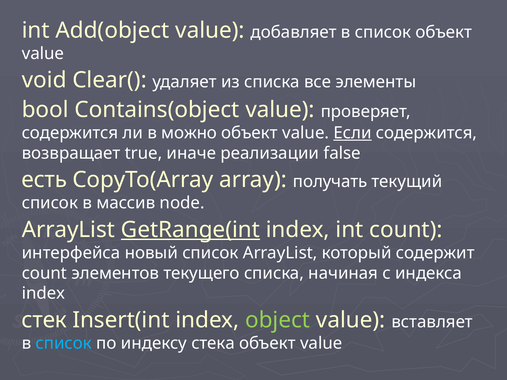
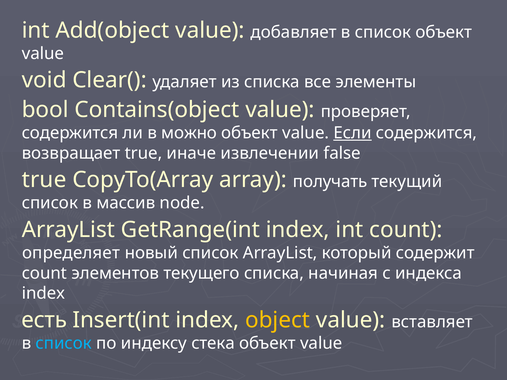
реализации: реализации -> извлечении
есть at (44, 180): есть -> true
GetRange(int underline: present -> none
интерфейса: интерфейса -> определяет
стек: стек -> есть
object colour: light green -> yellow
